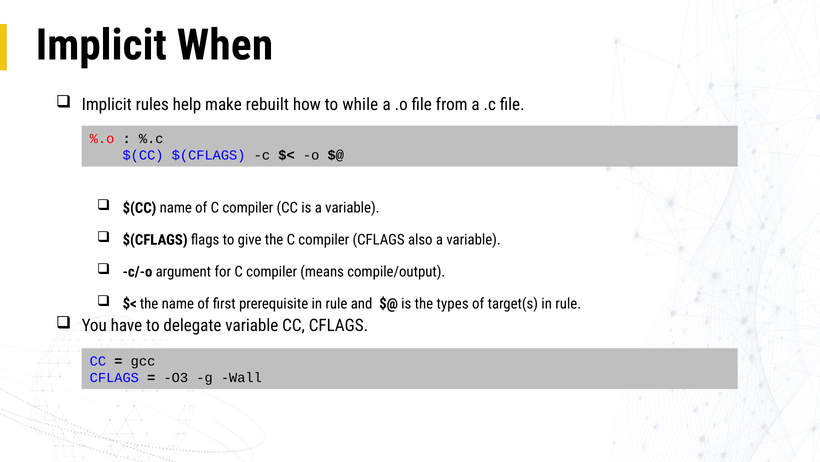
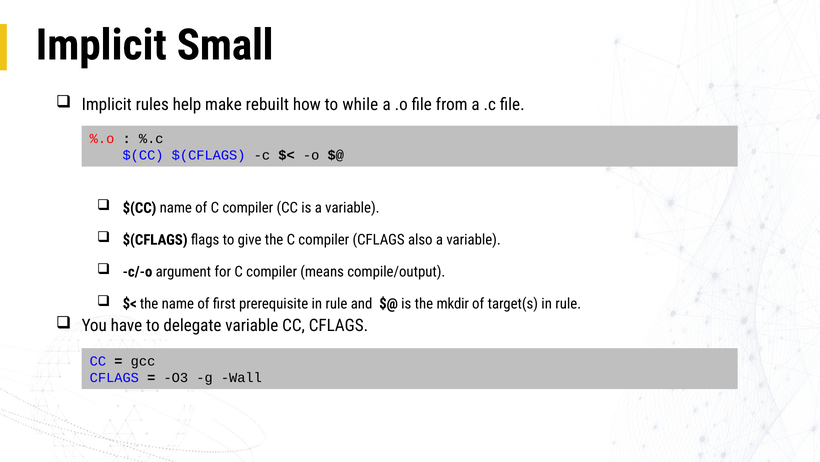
When: When -> Small
types: types -> mkdir
